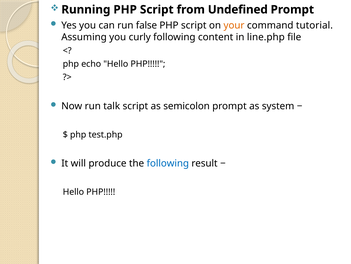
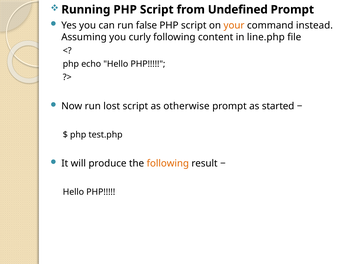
tutorial: tutorial -> instead
talk: talk -> lost
semicolon: semicolon -> otherwise
system: system -> started
following at (168, 163) colour: blue -> orange
